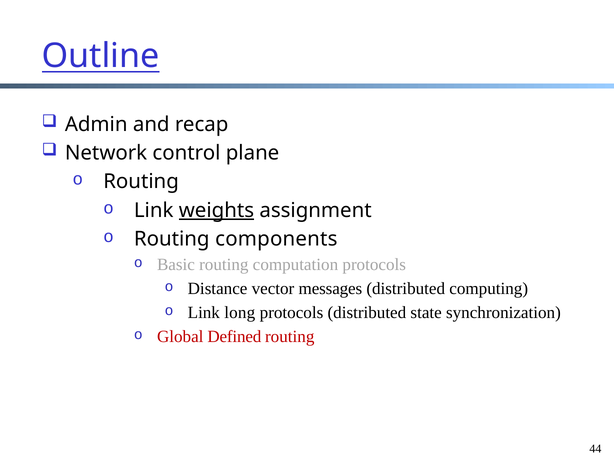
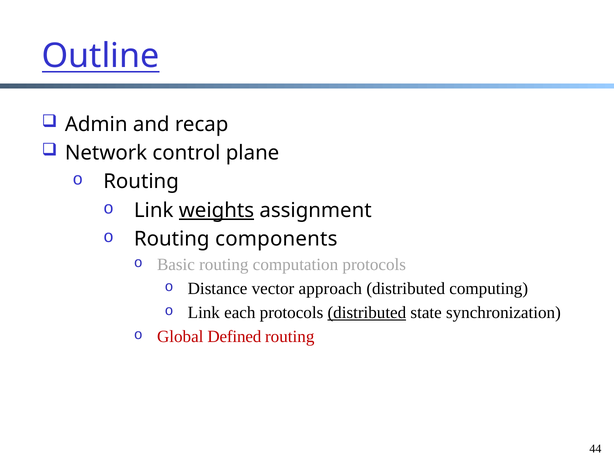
messages: messages -> approach
long: long -> each
distributed at (367, 312) underline: none -> present
